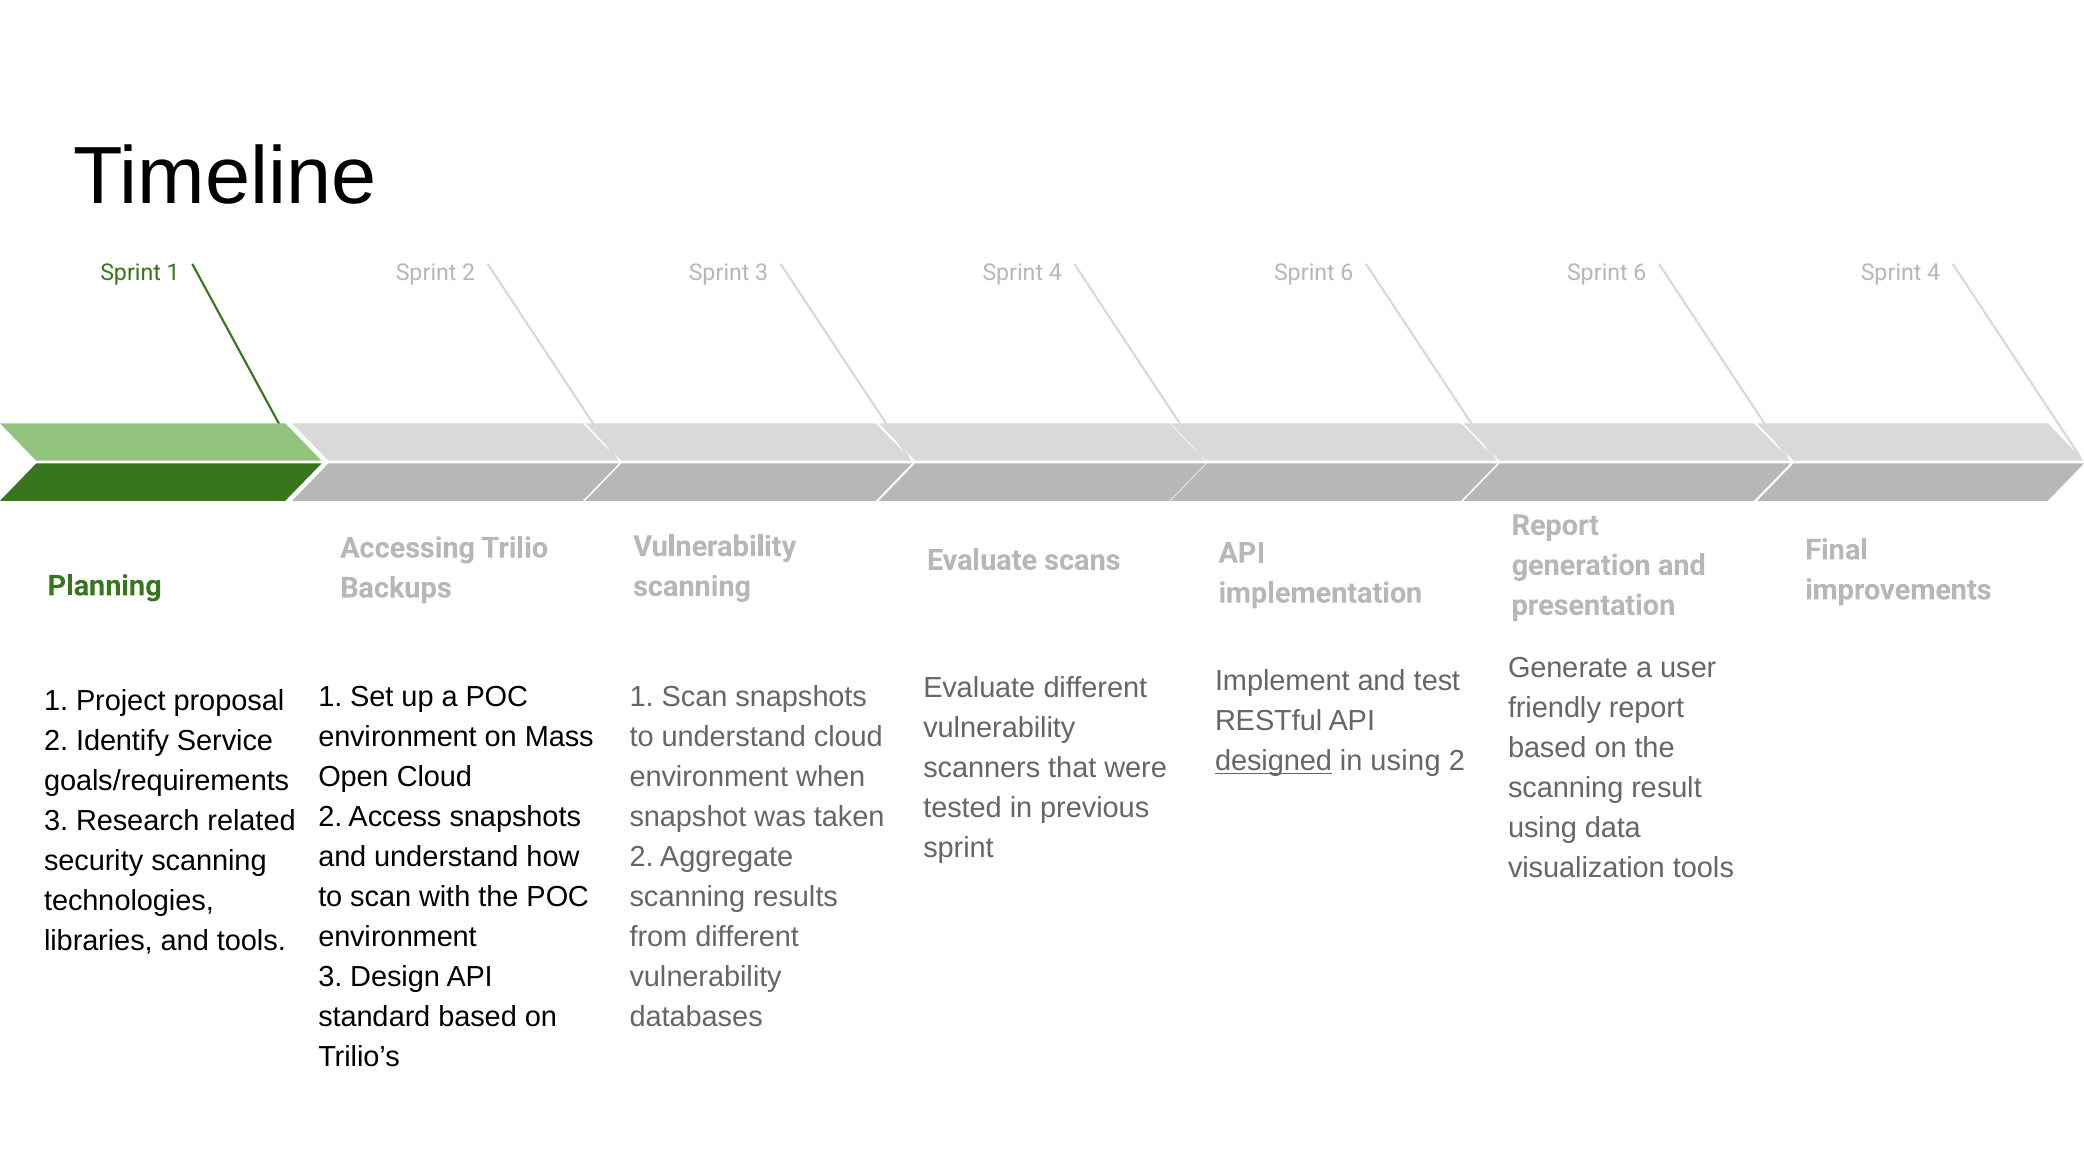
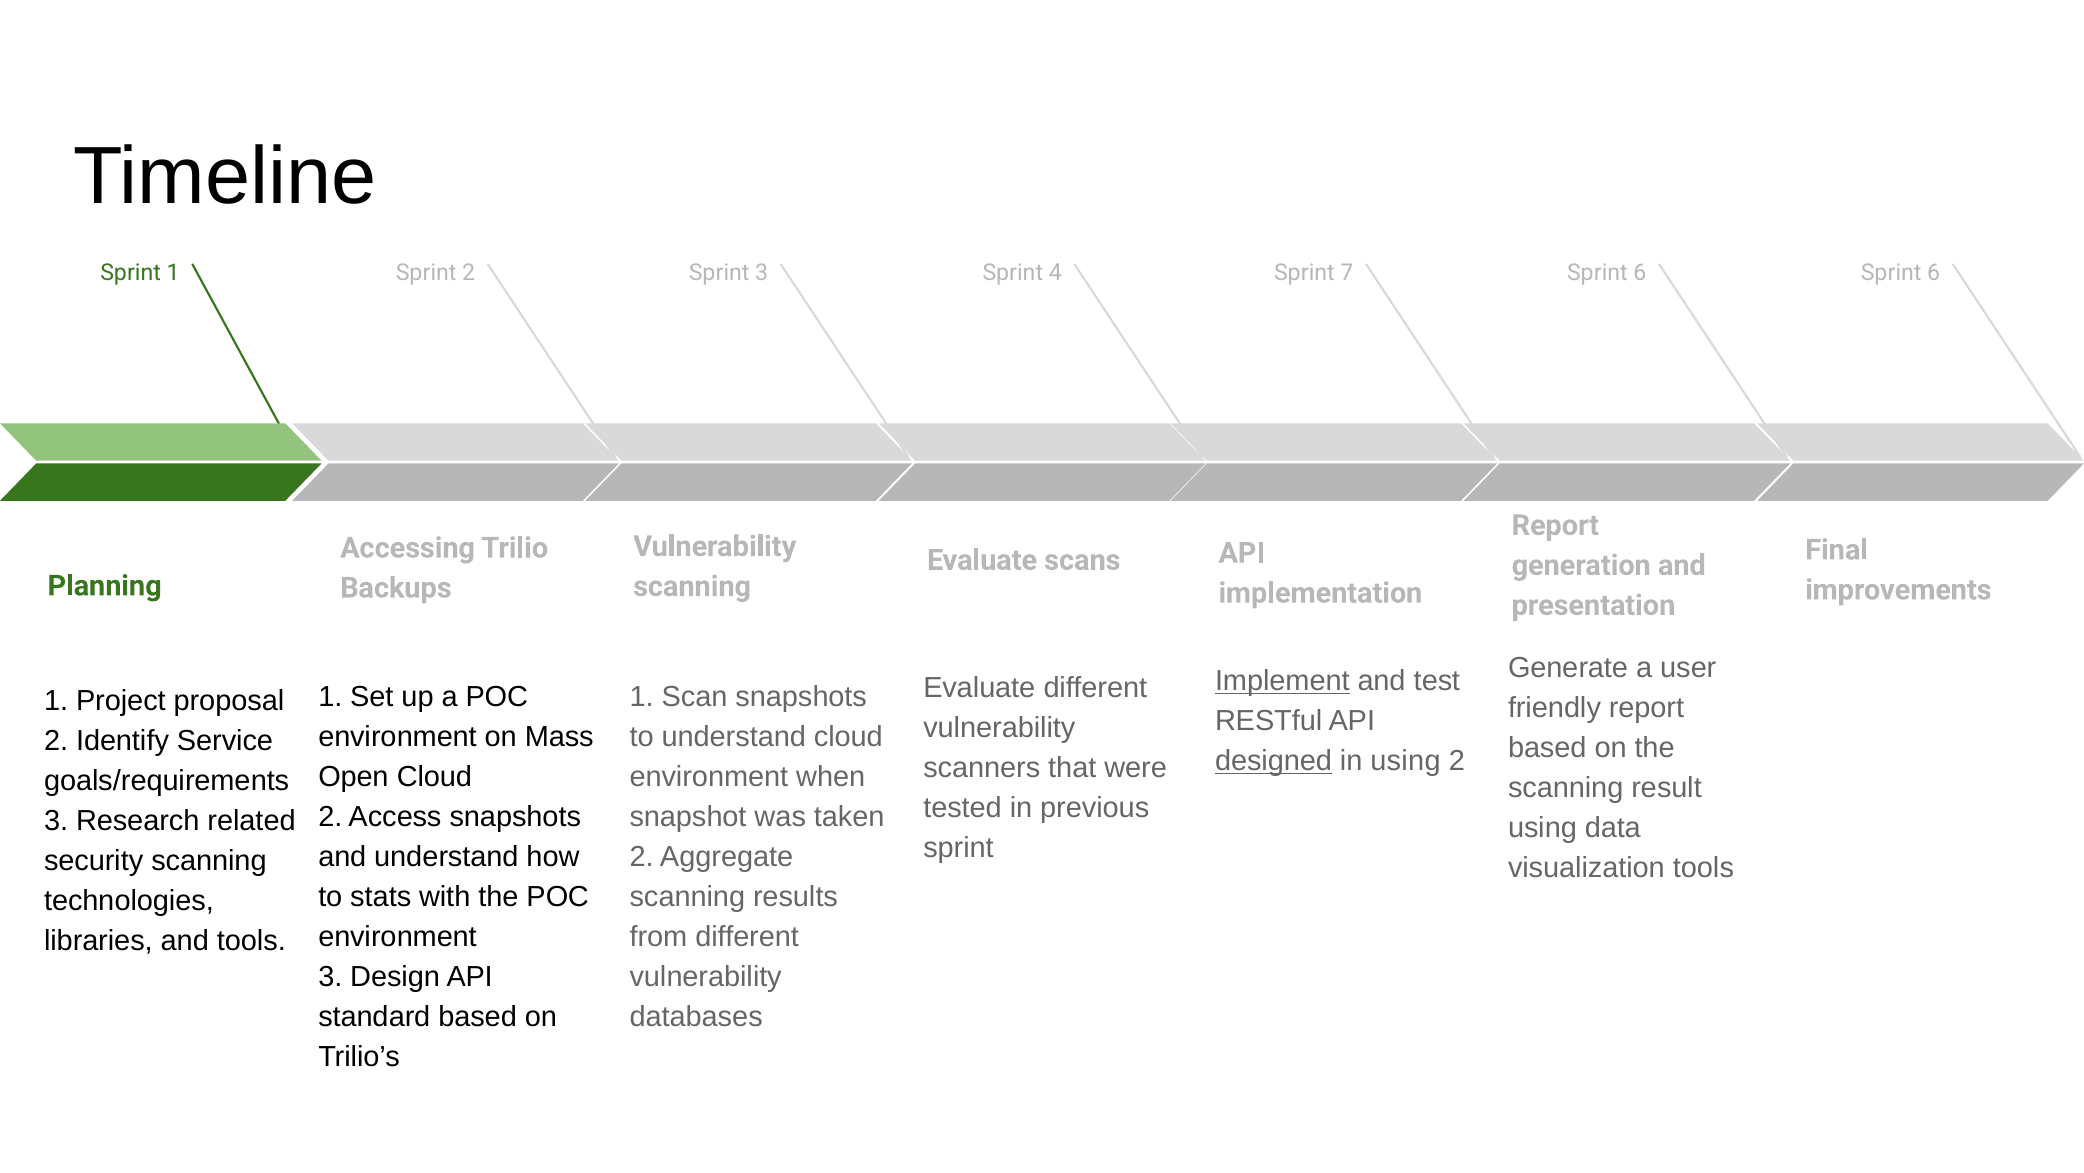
6 at (1347, 272): 6 -> 7
4 at (1934, 272): 4 -> 6
Implement underline: none -> present
to scan: scan -> stats
